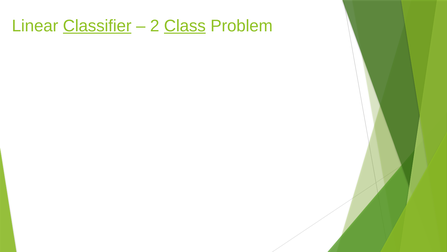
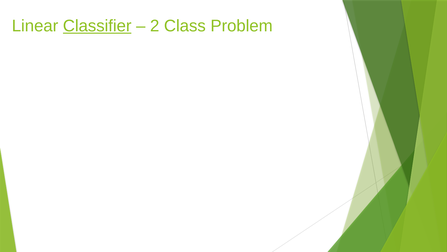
Class underline: present -> none
